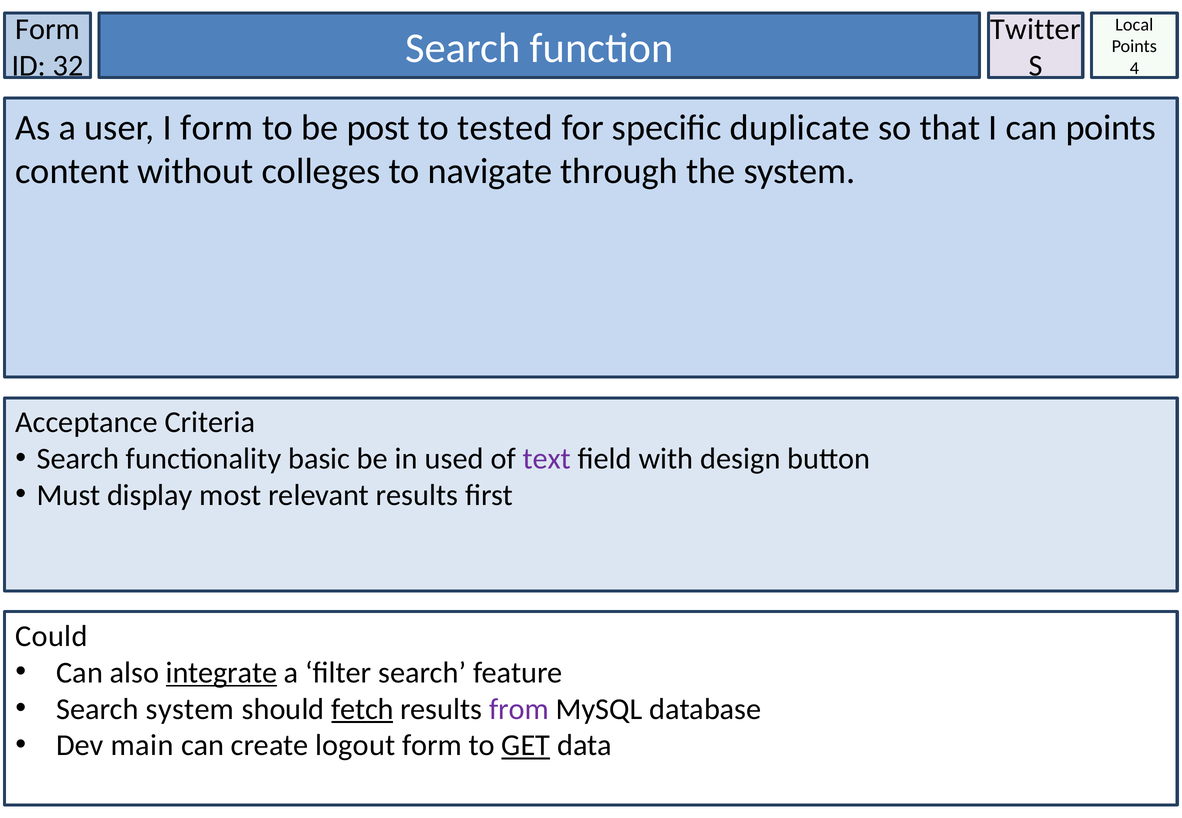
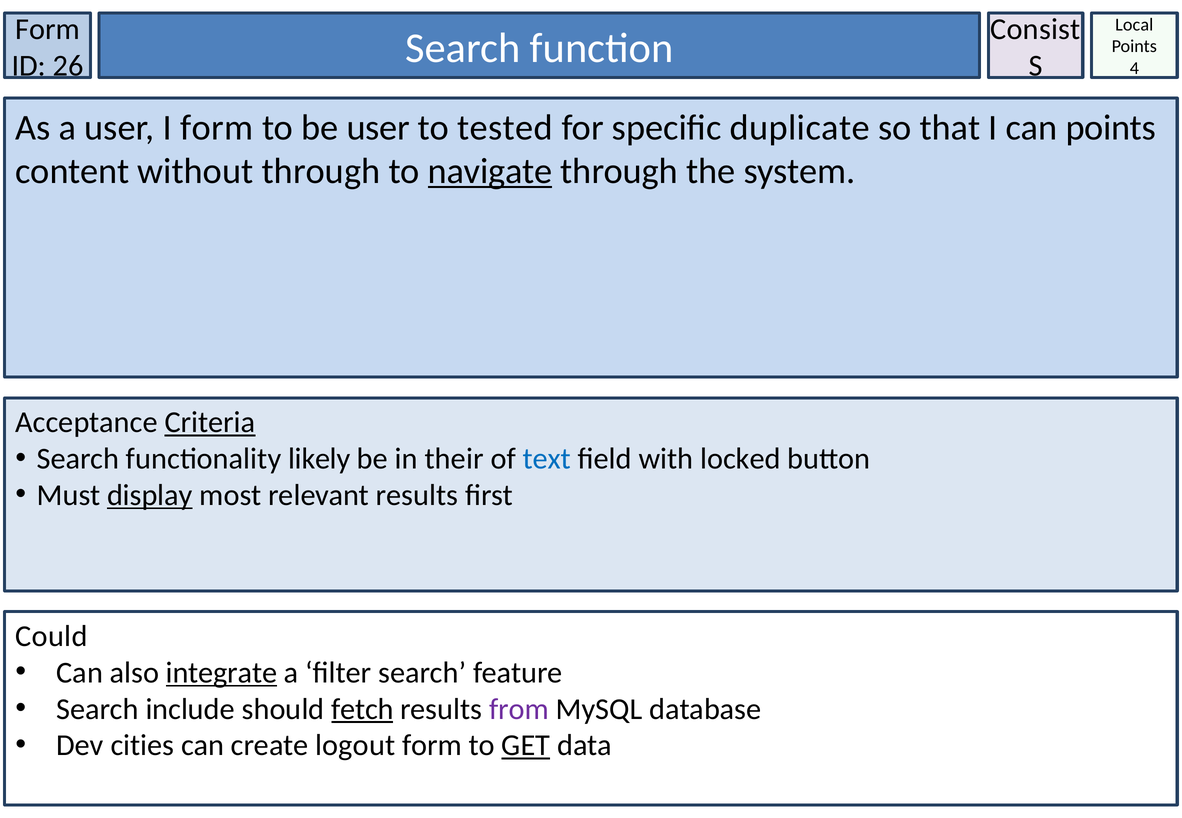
Twitter: Twitter -> Consist
32: 32 -> 26
be post: post -> user
without colleges: colleges -> through
navigate underline: none -> present
Criteria underline: none -> present
basic: basic -> likely
used: used -> their
text colour: purple -> blue
design: design -> locked
display underline: none -> present
Search system: system -> include
main: main -> cities
